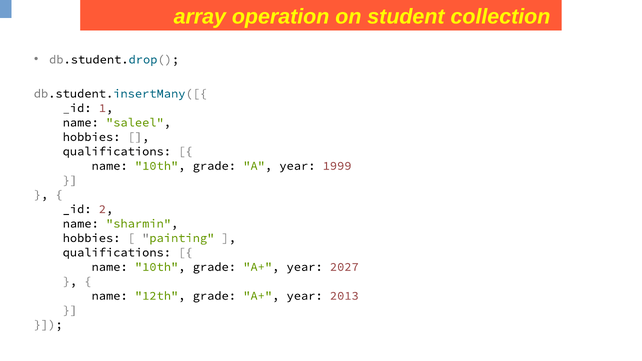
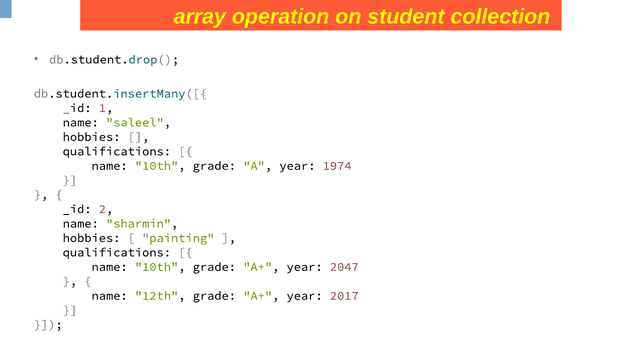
1999: 1999 -> 1974
2027: 2027 -> 2047
2013: 2013 -> 2017
